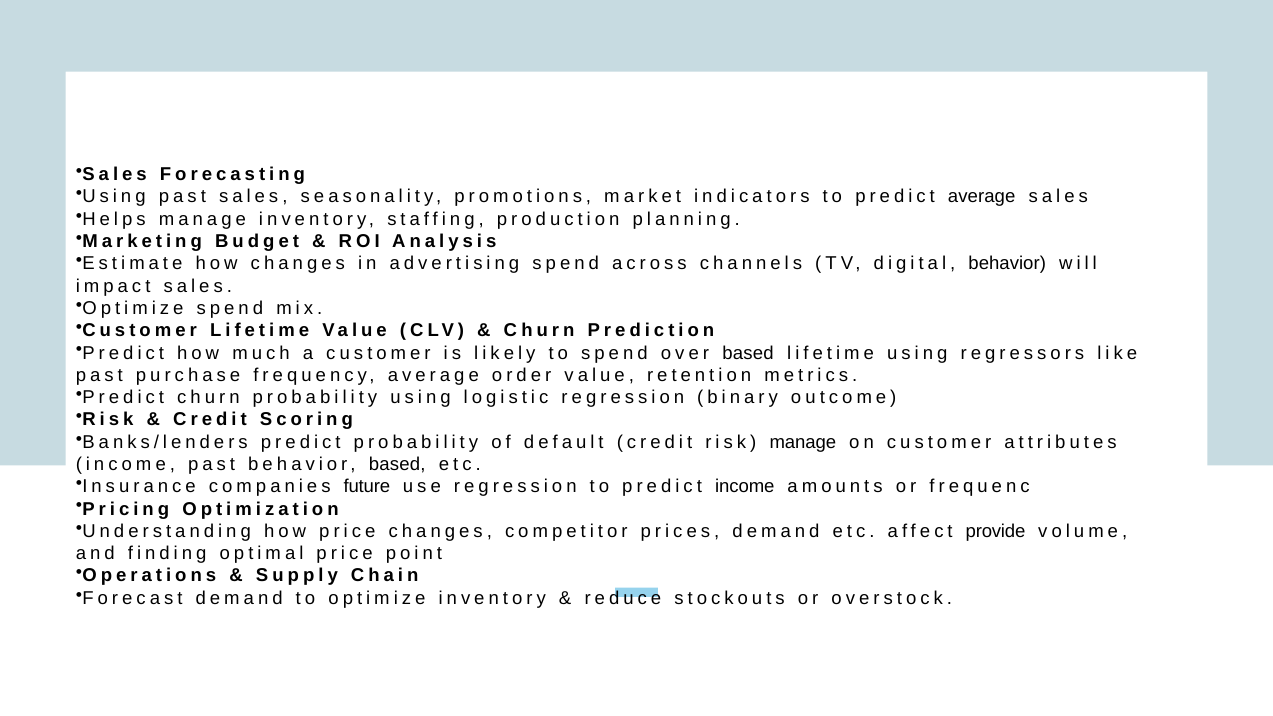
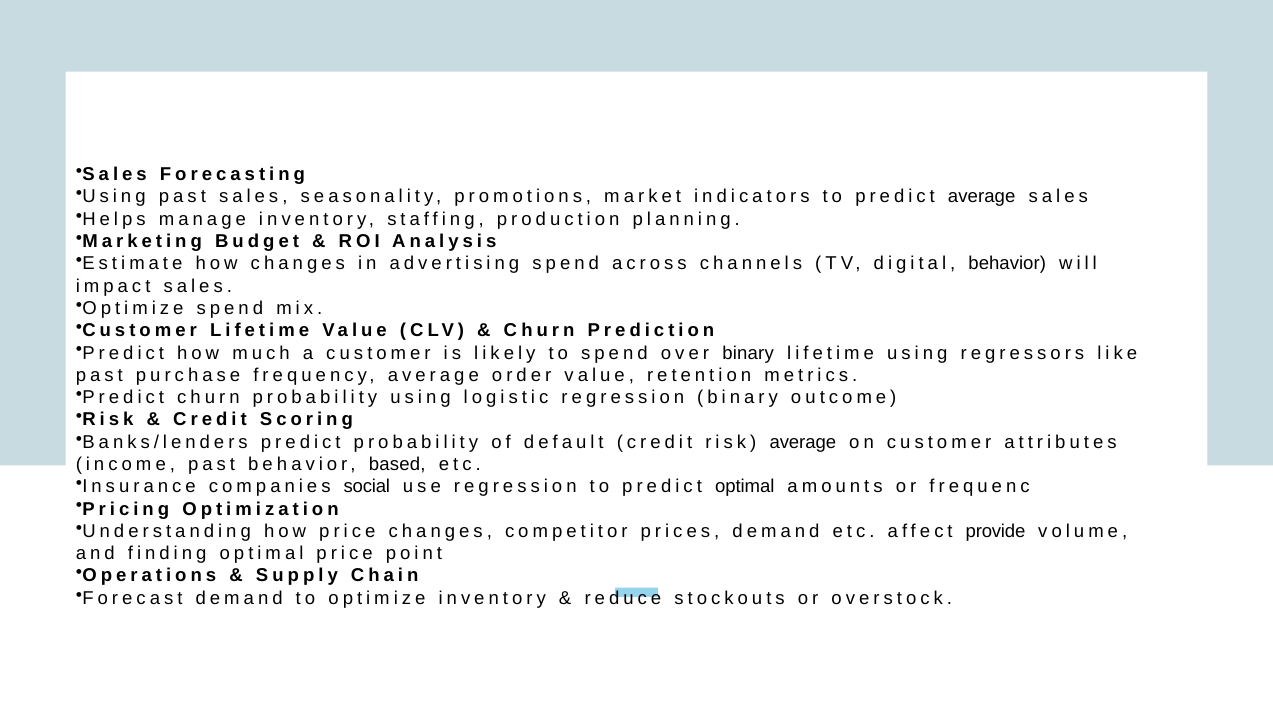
over based: based -> binary
risk manage: manage -> average
future: future -> social
predict income: income -> optimal
